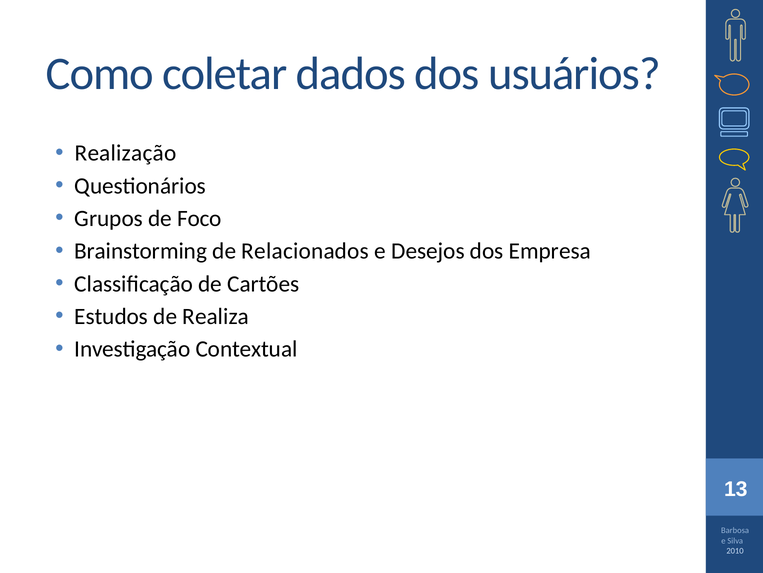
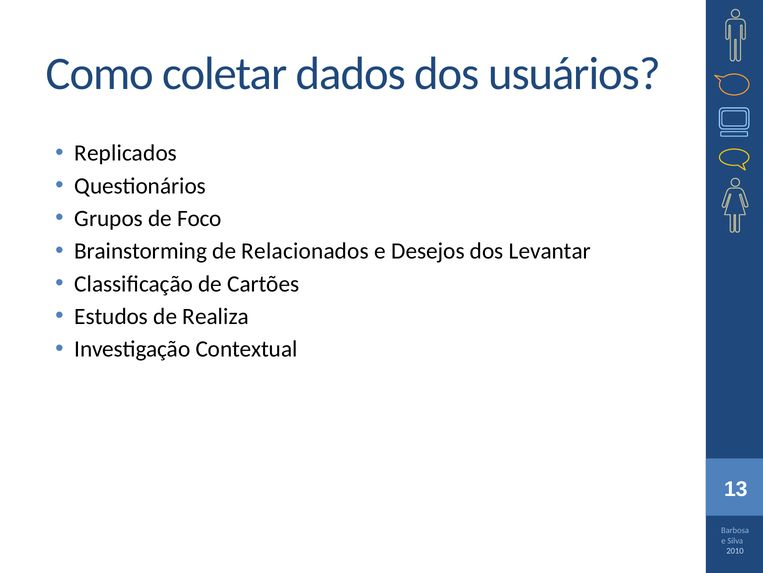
Realização: Realização -> Replicados
Empresa: Empresa -> Levantar
